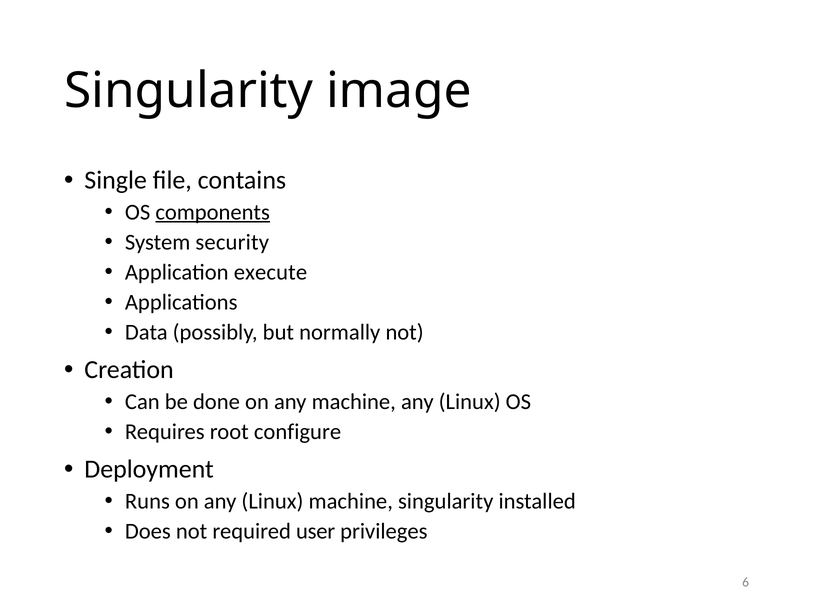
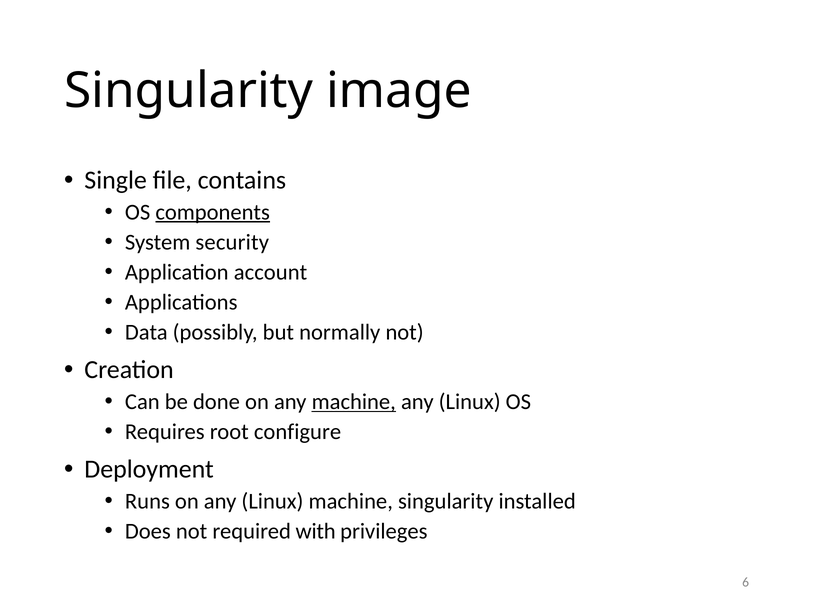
execute: execute -> account
machine at (354, 402) underline: none -> present
user: user -> with
